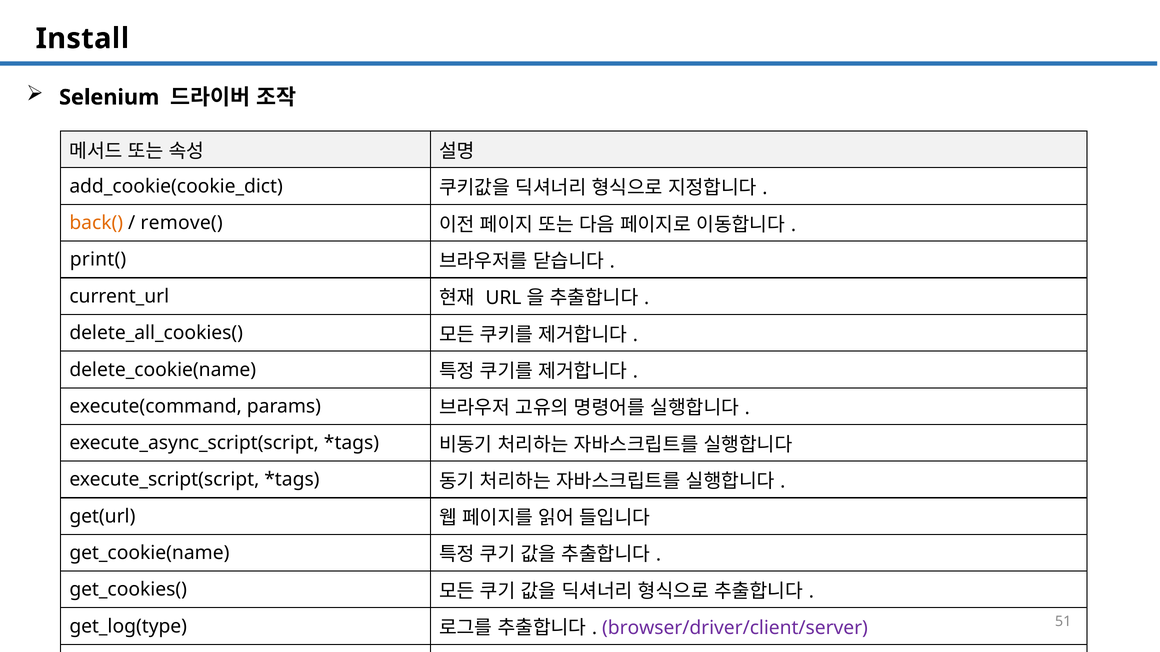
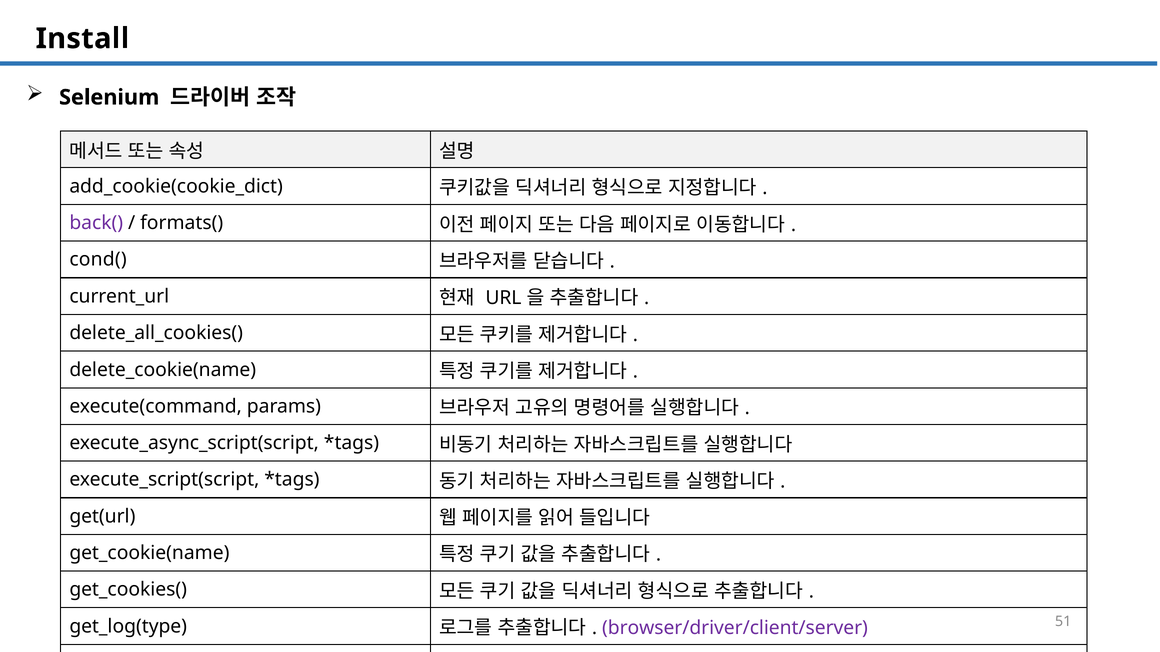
back( colour: orange -> purple
remove(: remove( -> formats(
print(: print( -> cond(
